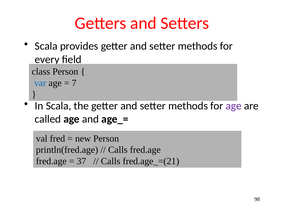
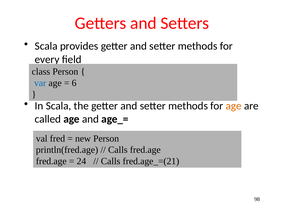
7: 7 -> 6
age at (234, 106) colour: purple -> orange
37: 37 -> 24
